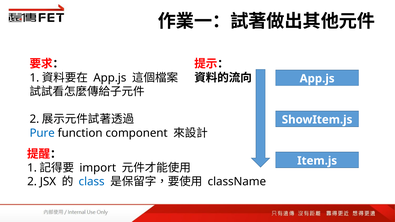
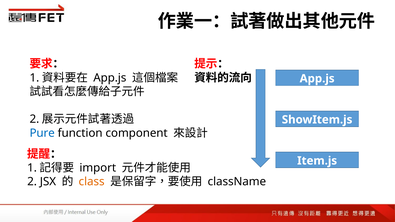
class colour: blue -> orange
